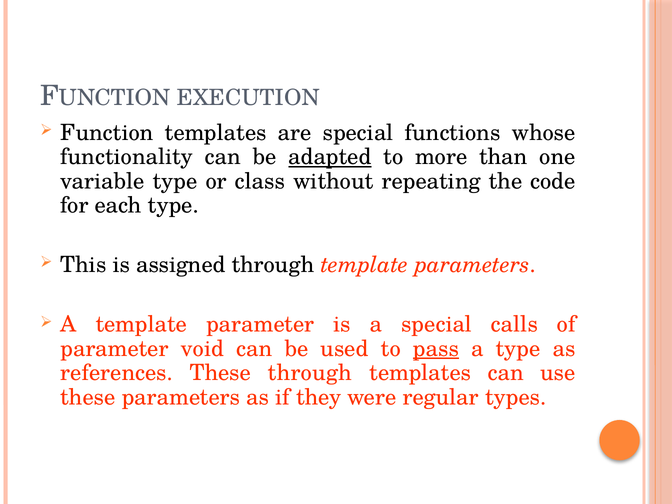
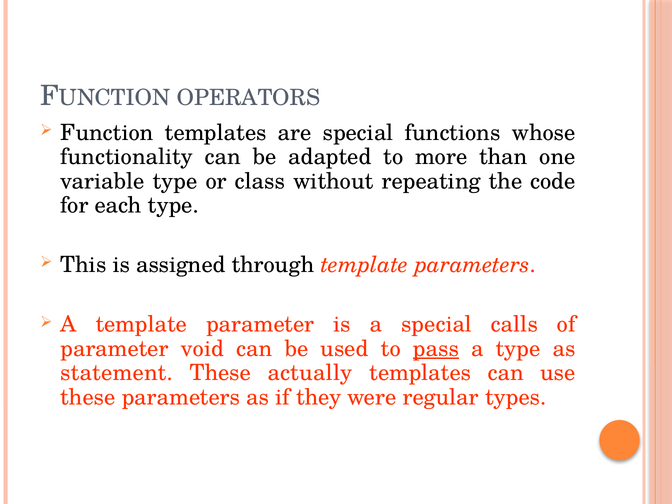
EXECUTION: EXECUTION -> OPERATORS
adapted underline: present -> none
references: references -> statement
These through: through -> actually
